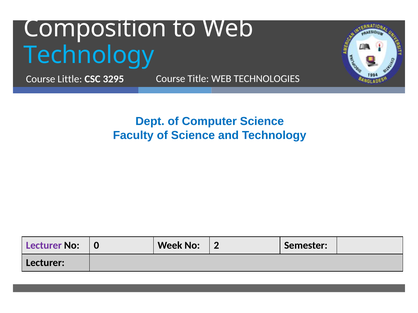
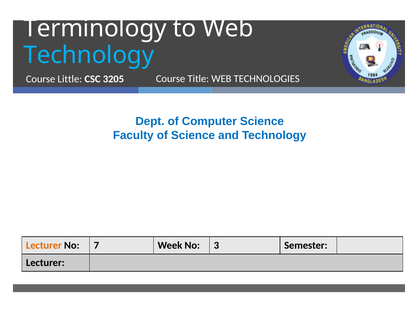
Composition: Composition -> Terminology
3295: 3295 -> 3205
Lecturer at (44, 246) colour: purple -> orange
0: 0 -> 7
2: 2 -> 3
